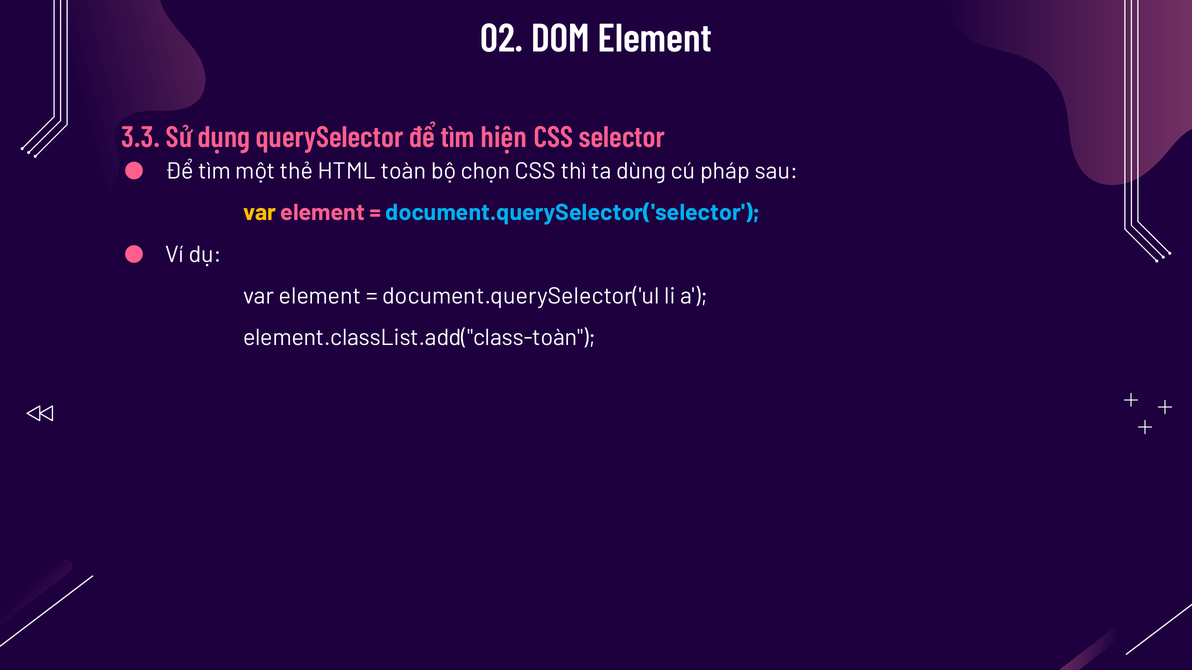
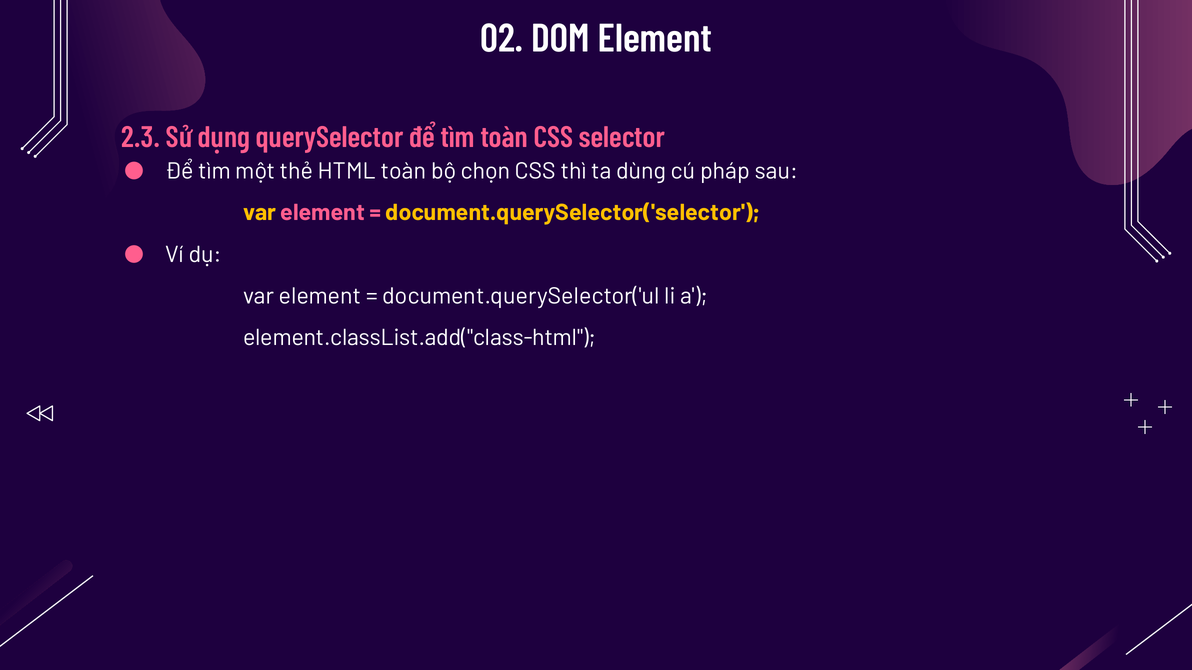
3.3: 3.3 -> 2.3
tìm hiện: hiện -> toàn
document.querySelector('selector colour: light blue -> yellow
element.classList.add("class-toàn: element.classList.add("class-toàn -> element.classList.add("class-html
